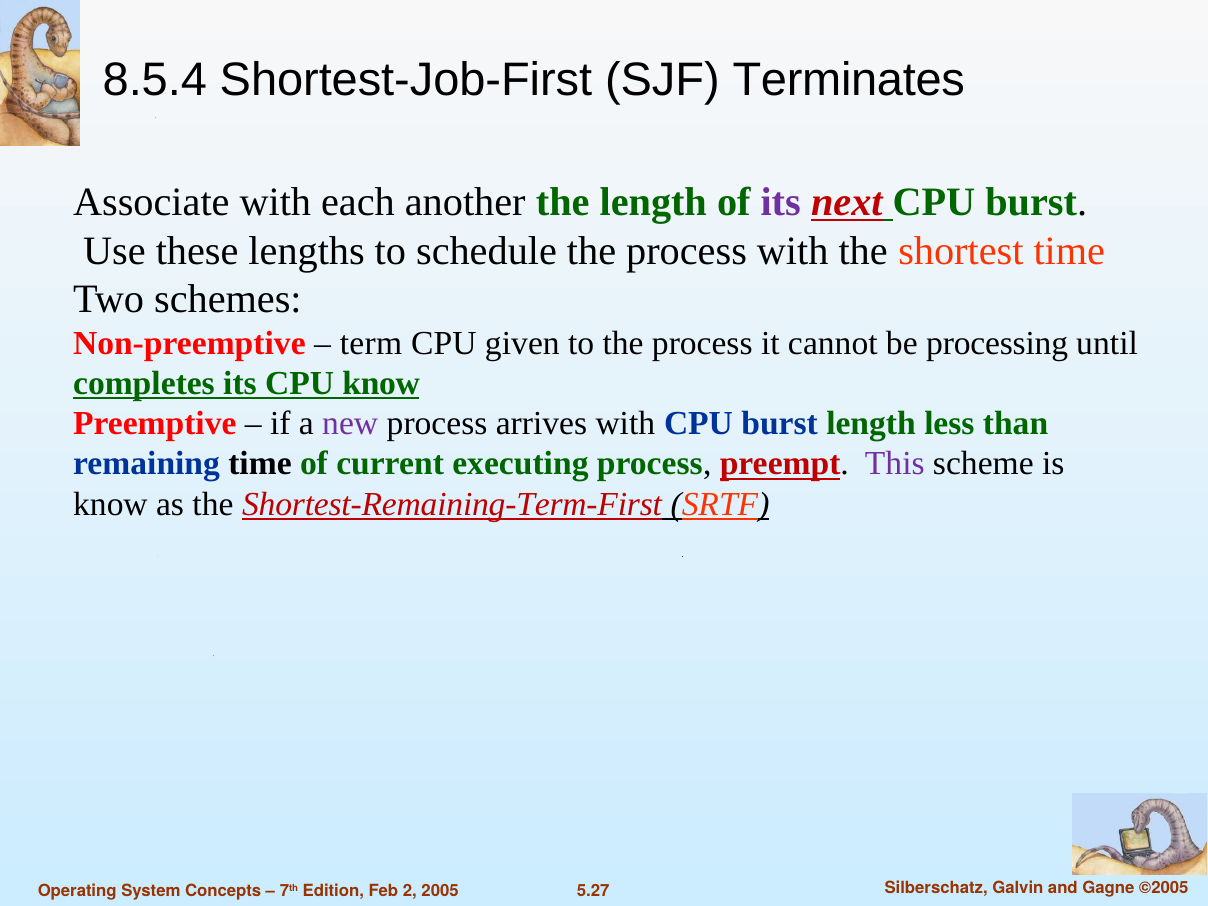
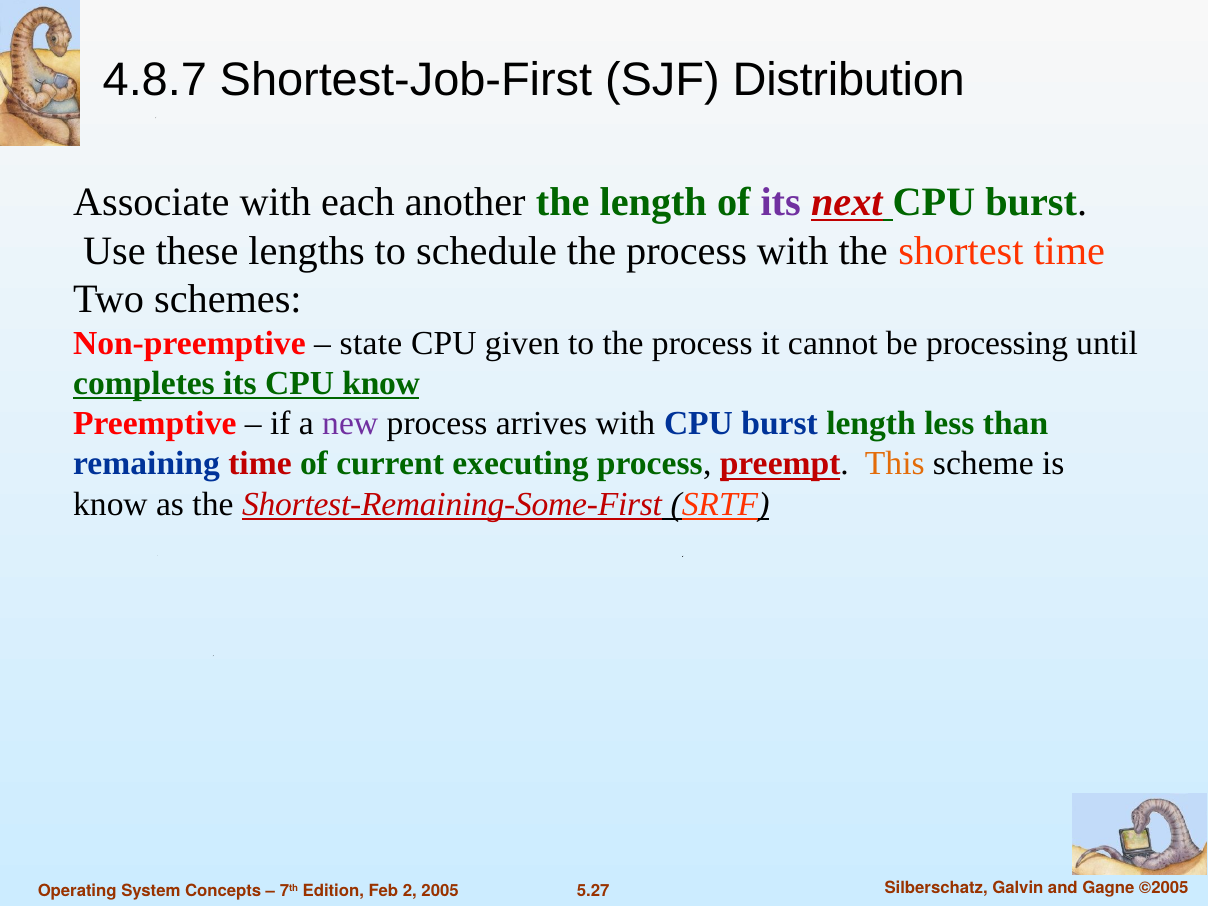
8.5.4: 8.5.4 -> 4.8.7
Terminates: Terminates -> Distribution
term: term -> state
time at (260, 464) colour: black -> red
This colour: purple -> orange
Shortest-Remaining-Term-First: Shortest-Remaining-Term-First -> Shortest-Remaining-Some-First
